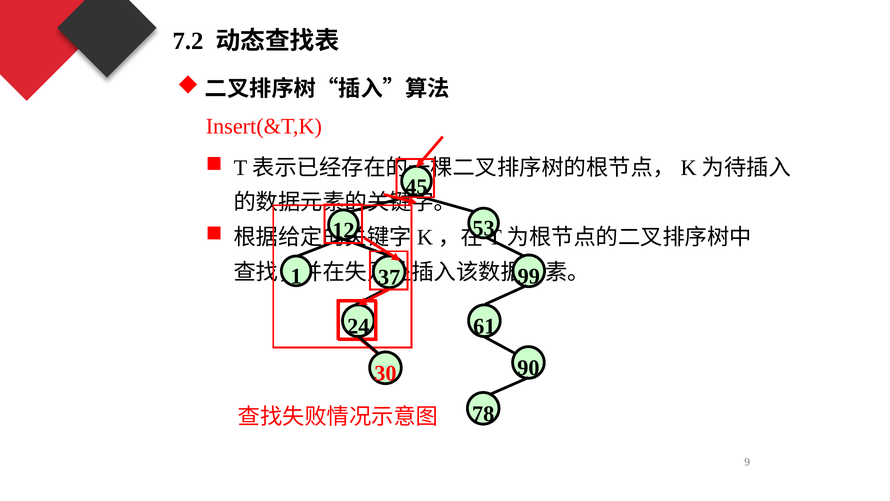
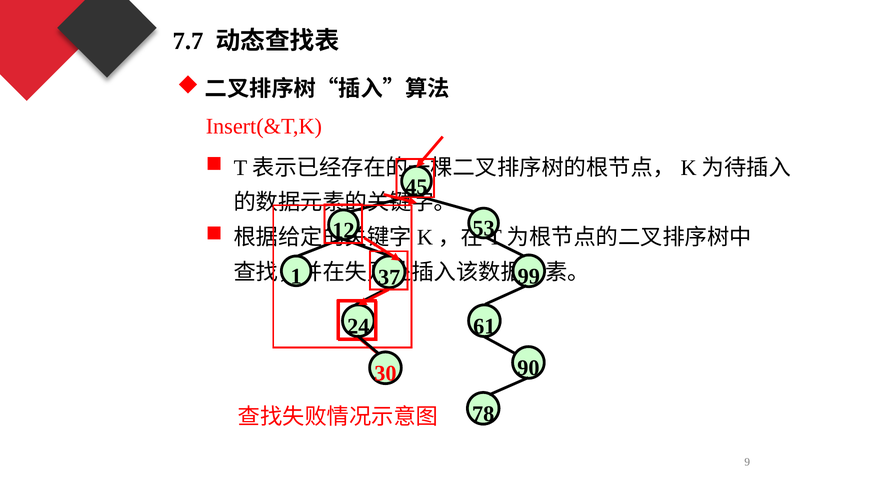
7.2: 7.2 -> 7.7
